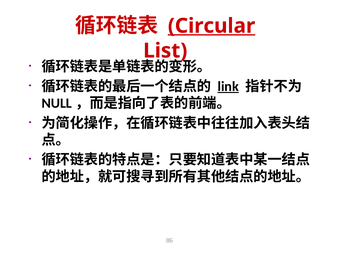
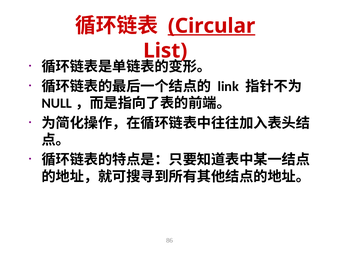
link underline: present -> none
